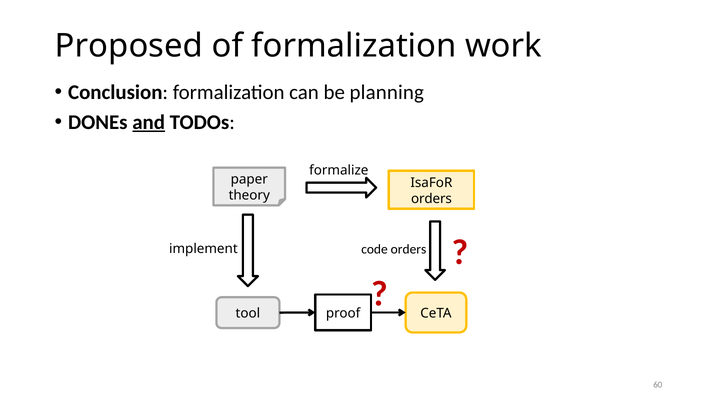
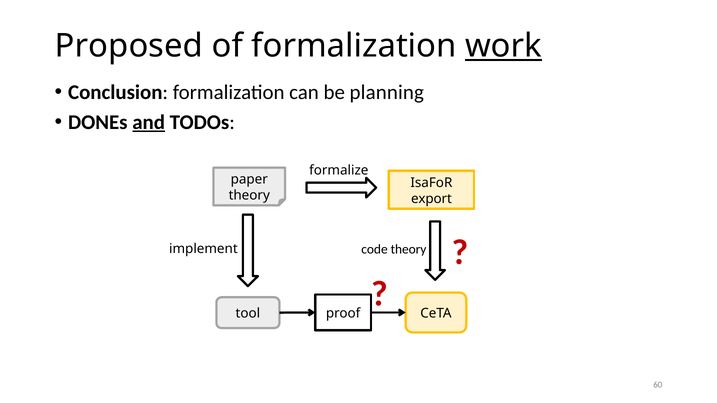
work underline: none -> present
orders at (431, 199): orders -> export
code orders: orders -> theory
